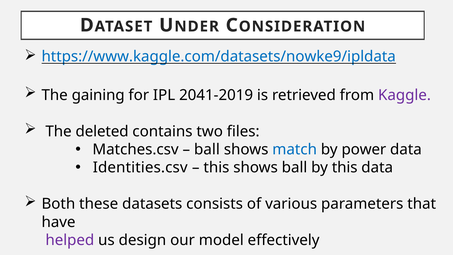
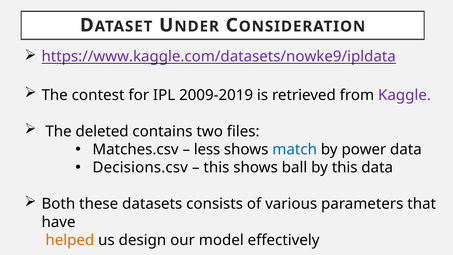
https://www.kaggle.com/datasets/nowke9/ipldata colour: blue -> purple
gaining: gaining -> contest
2041-2019: 2041-2019 -> 2009-2019
ball at (207, 149): ball -> less
Identities.csv: Identities.csv -> Decisions.csv
helped colour: purple -> orange
